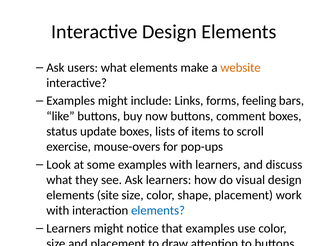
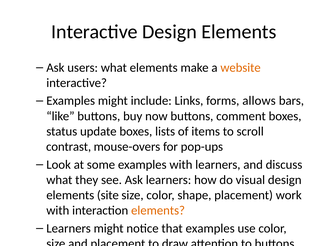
feeling: feeling -> allows
exercise: exercise -> contrast
elements at (158, 211) colour: blue -> orange
